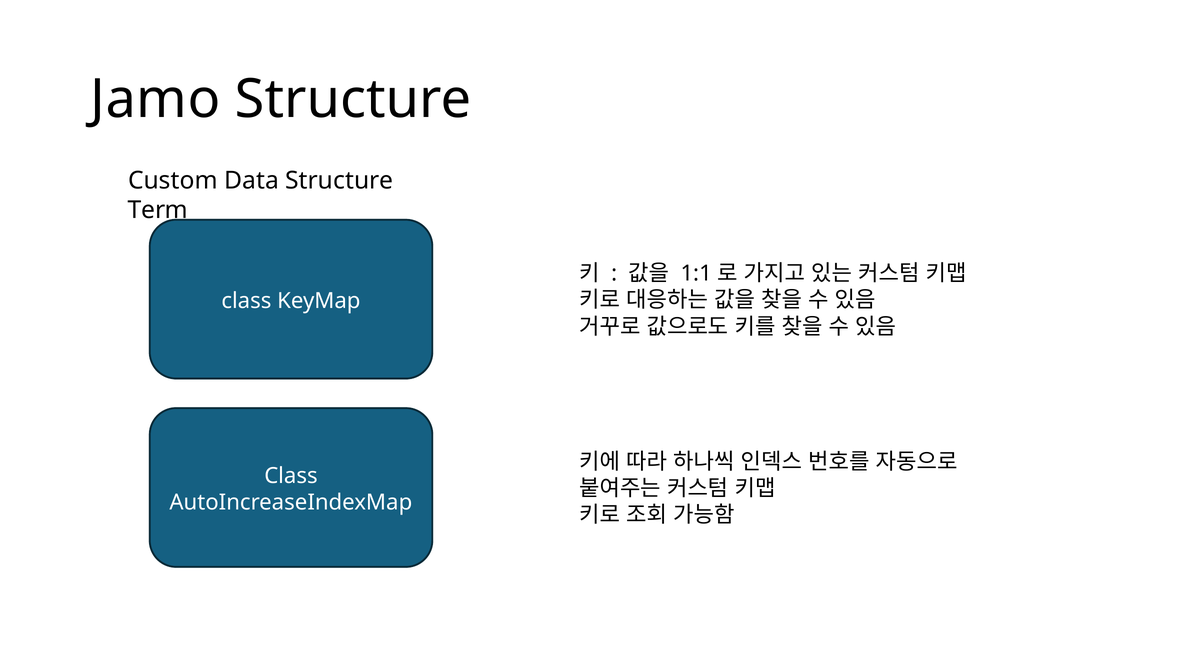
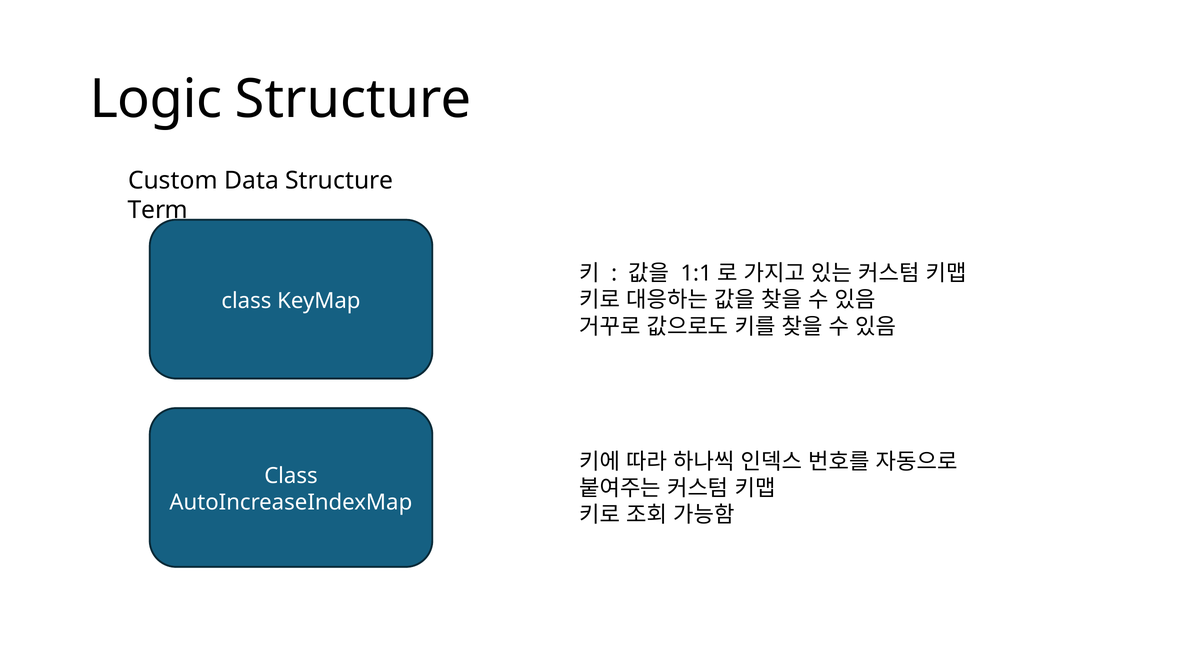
Jamo: Jamo -> Logic
